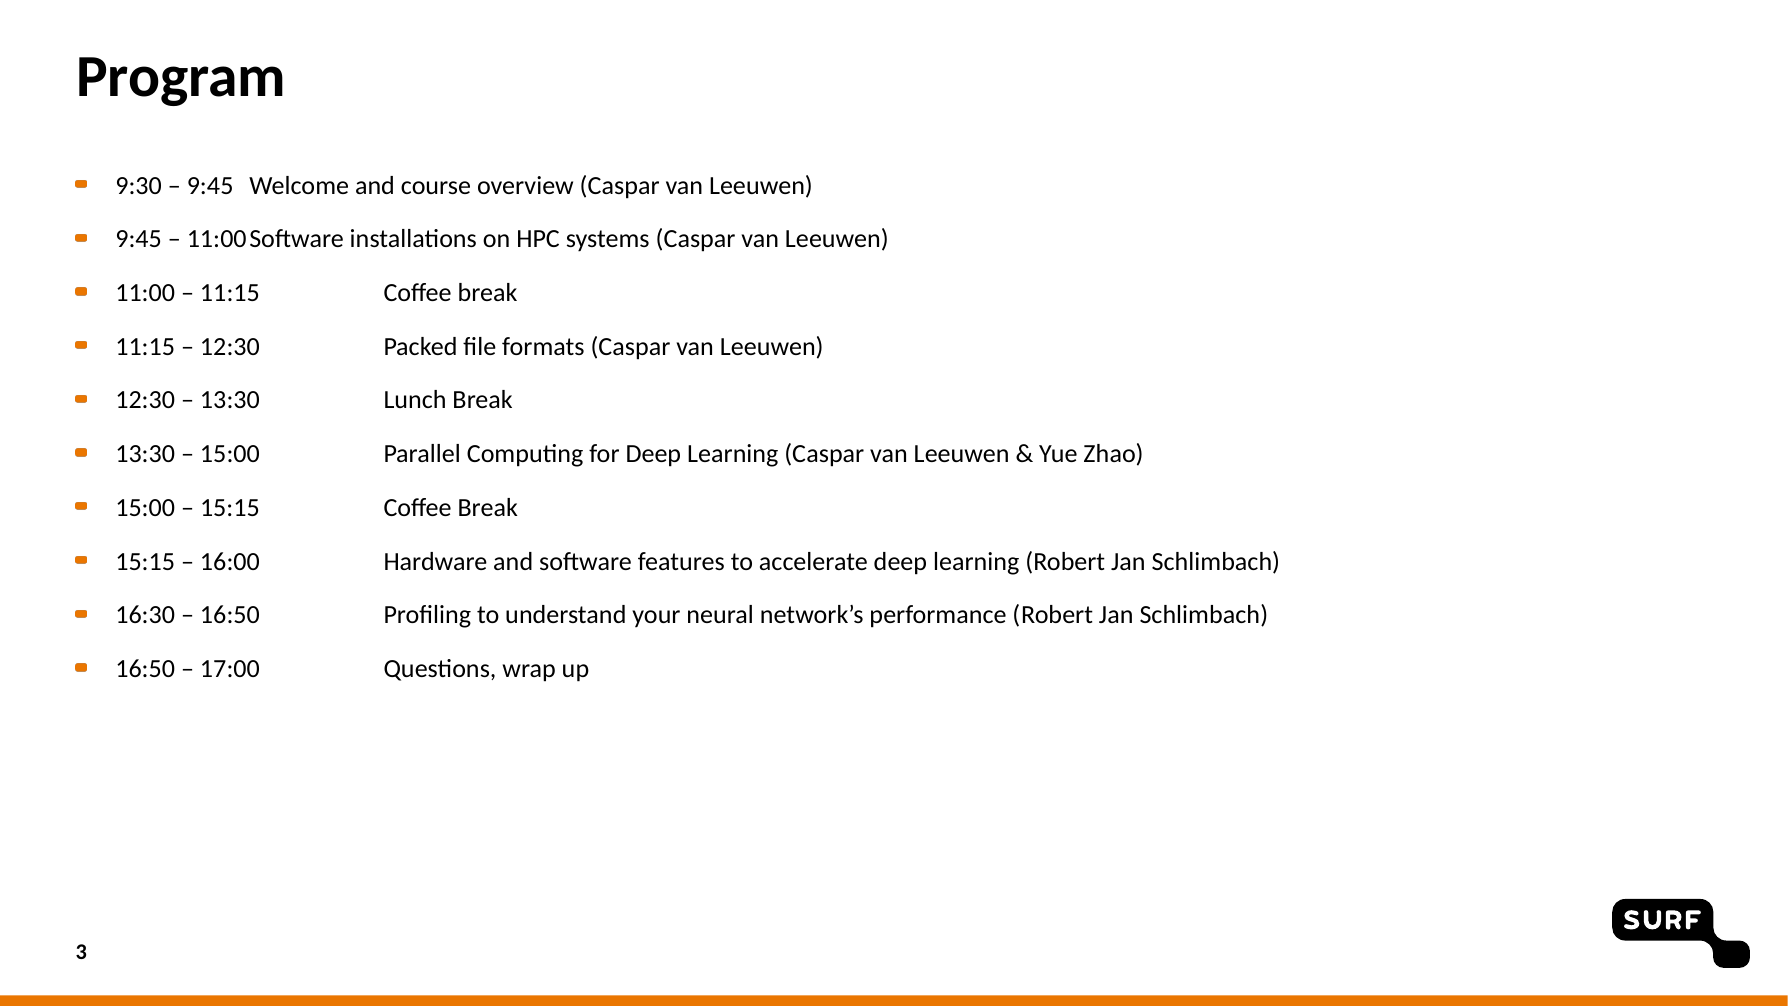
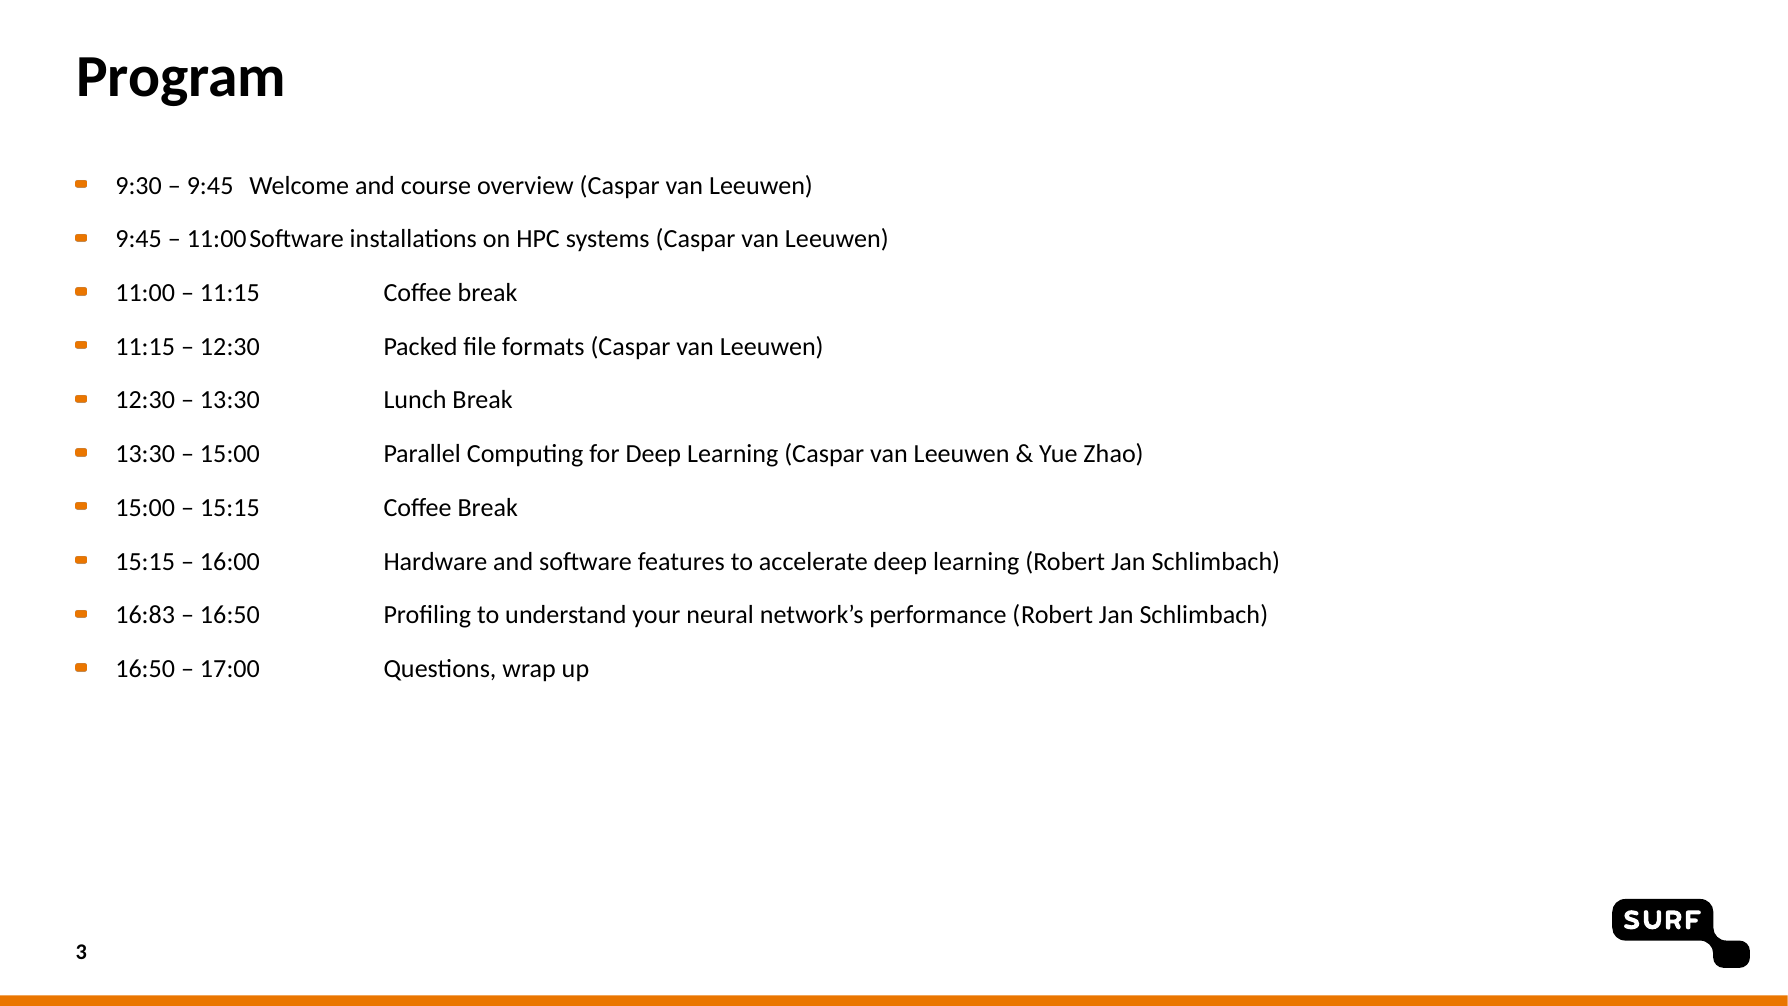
16:30: 16:30 -> 16:83
